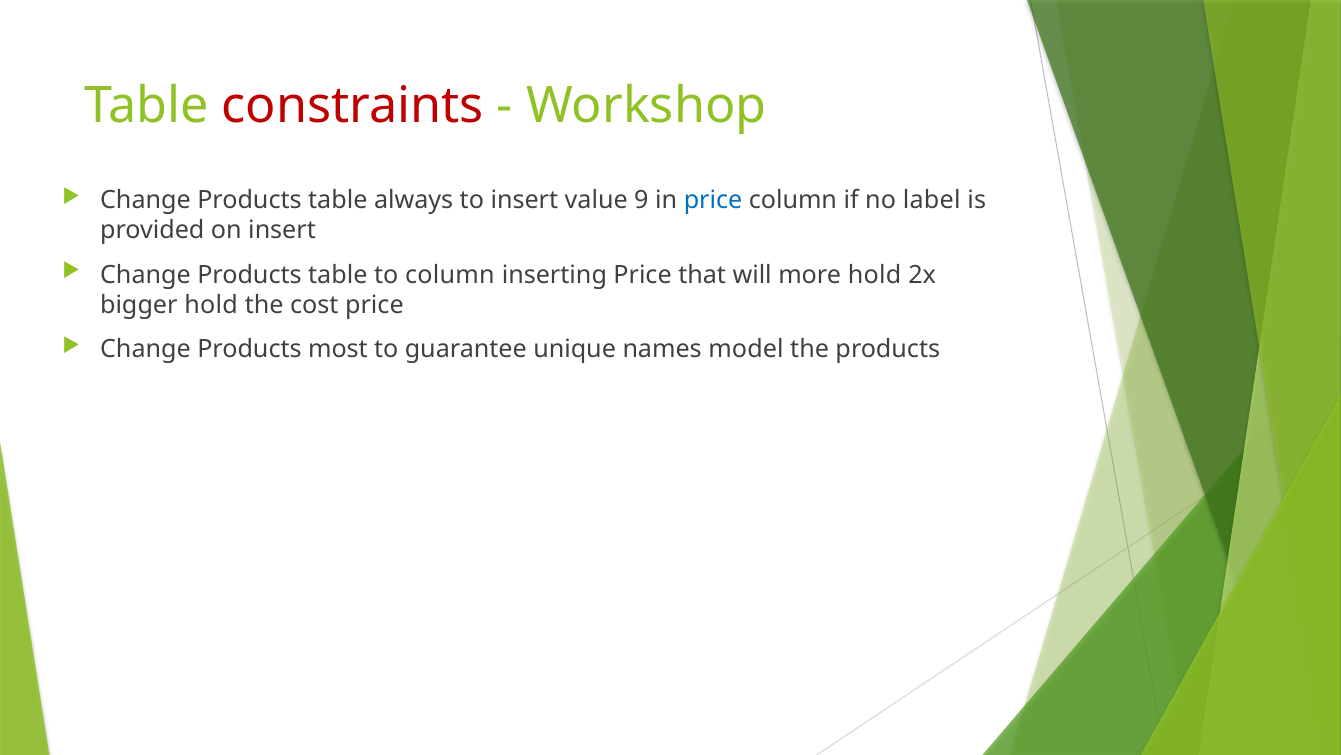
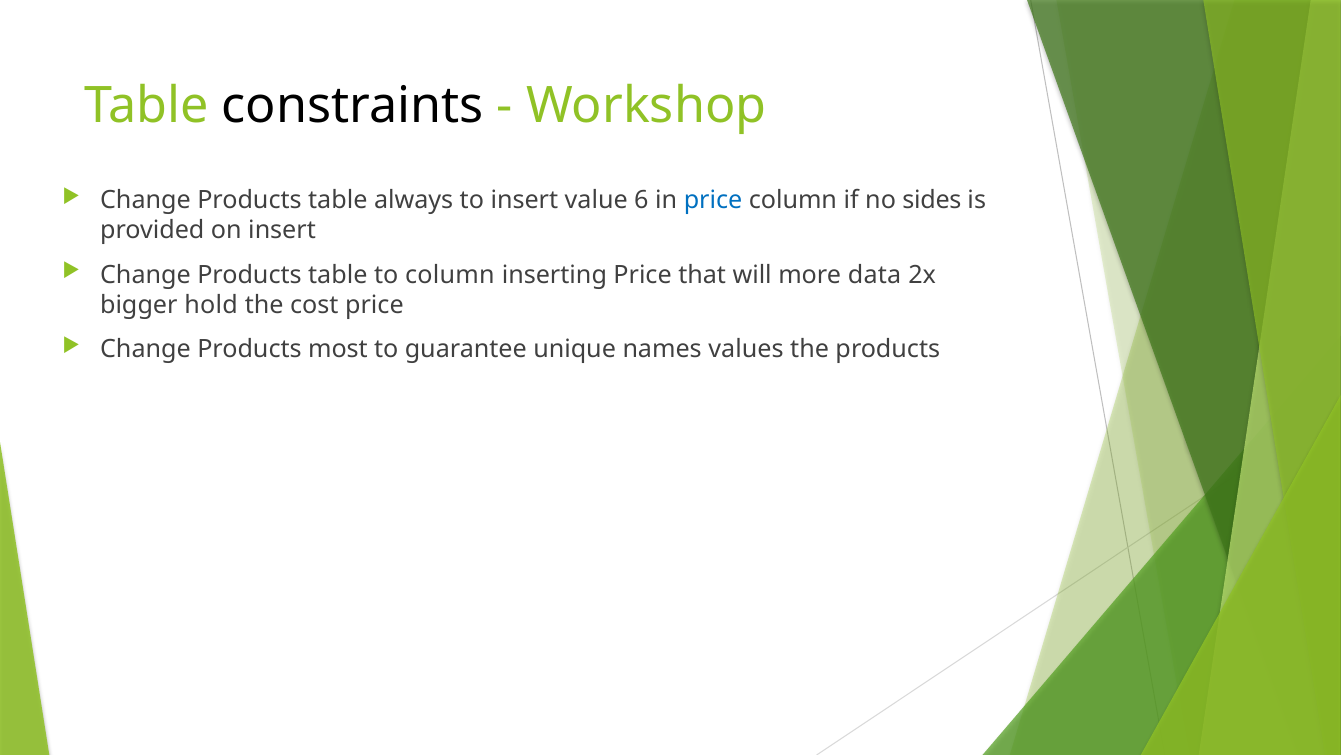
constraints colour: red -> black
9: 9 -> 6
label: label -> sides
more hold: hold -> data
model: model -> values
